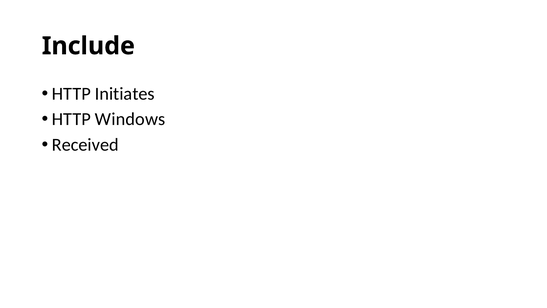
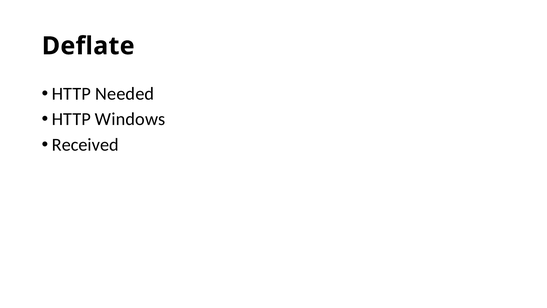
Include: Include -> Deflate
Initiates: Initiates -> Needed
